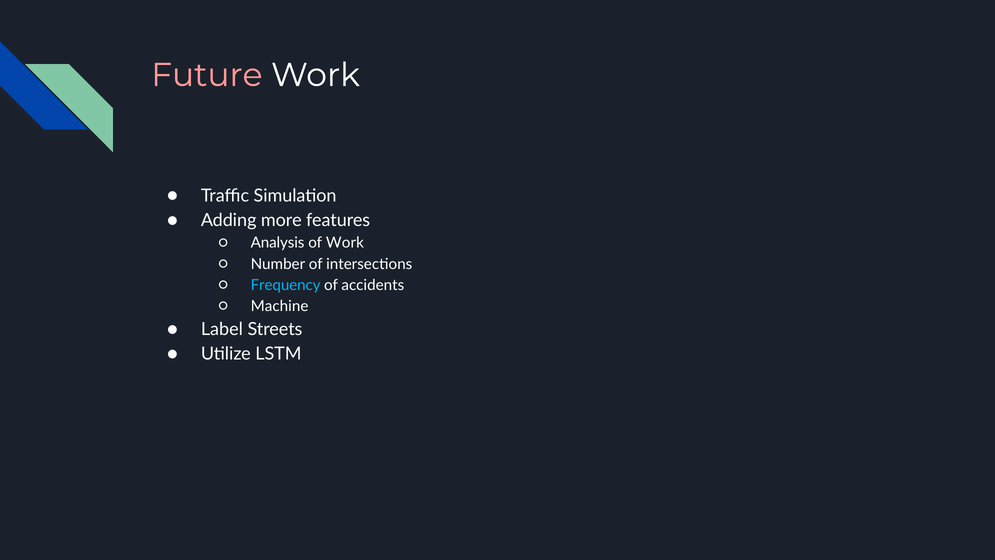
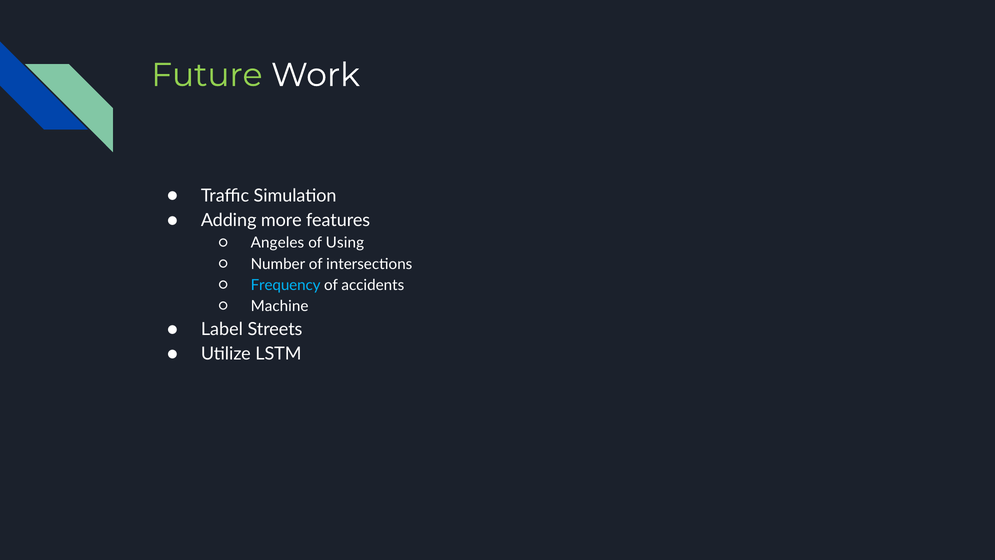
Future colour: pink -> light green
Analysis: Analysis -> Angeles
of Work: Work -> Using
